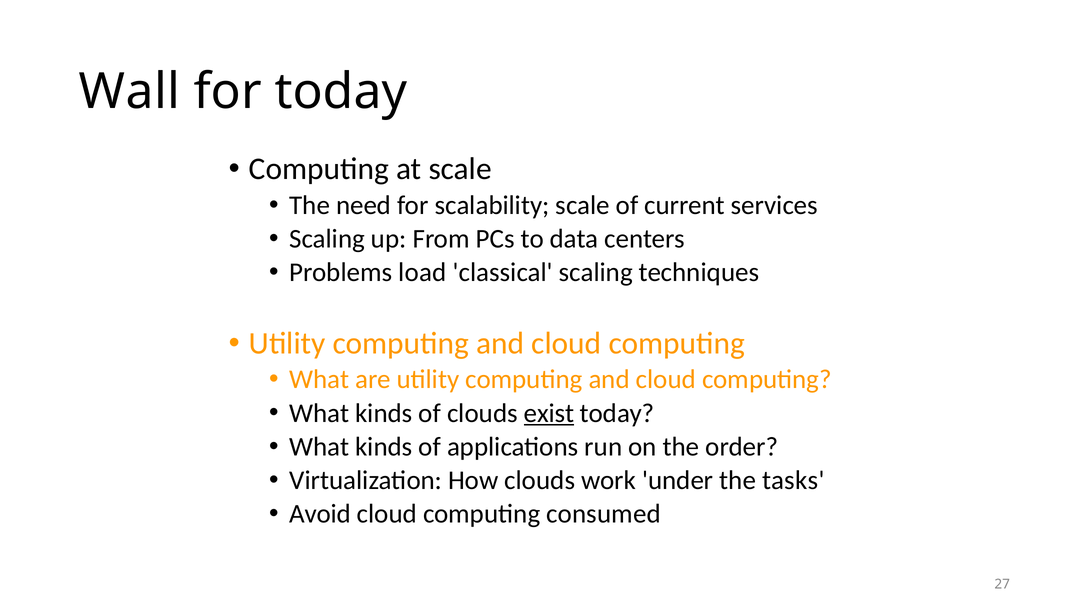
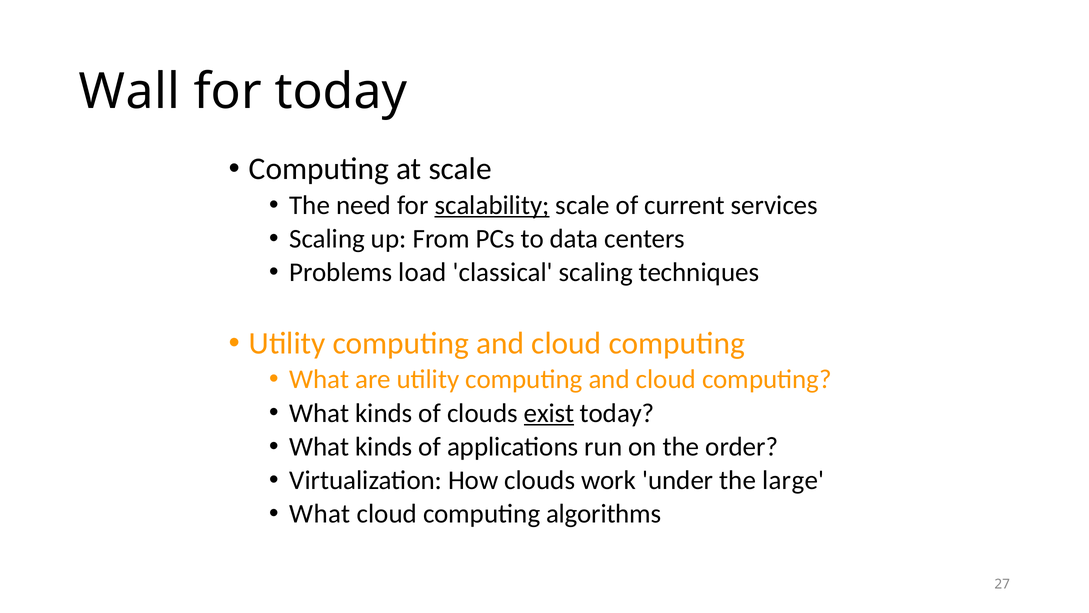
scalability underline: none -> present
tasks: tasks -> large
Avoid at (320, 514): Avoid -> What
consumed: consumed -> algorithms
